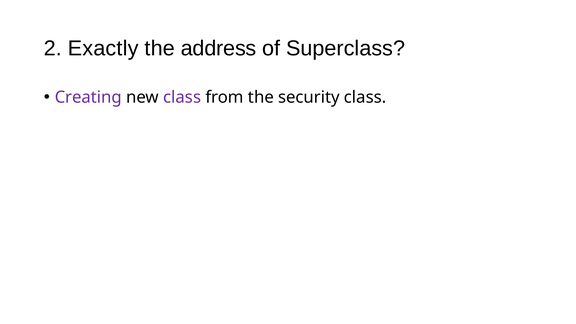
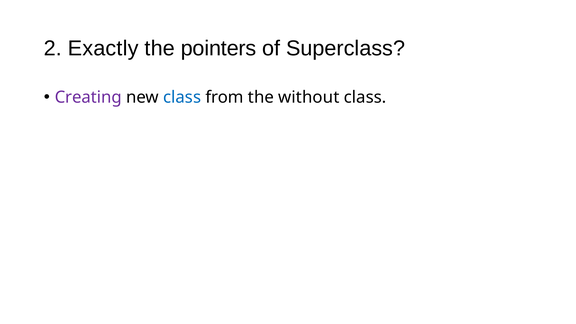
address: address -> pointers
class at (182, 97) colour: purple -> blue
security: security -> without
